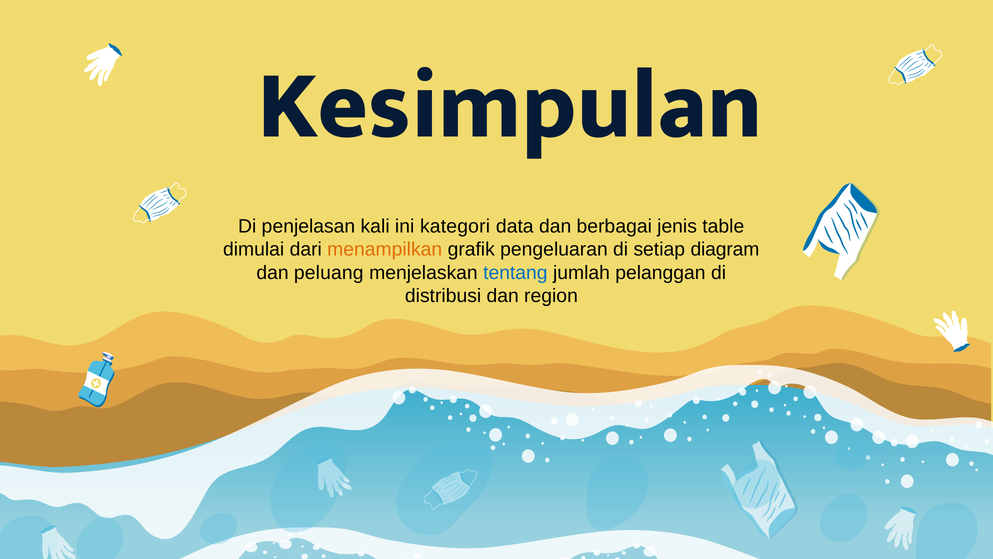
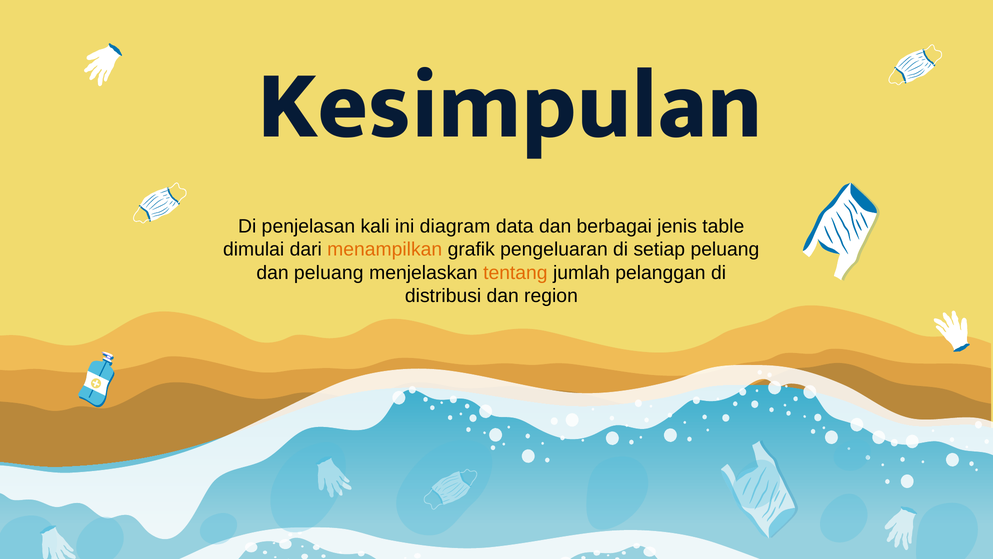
kategori: kategori -> diagram
setiap diagram: diagram -> peluang
tentang colour: blue -> orange
